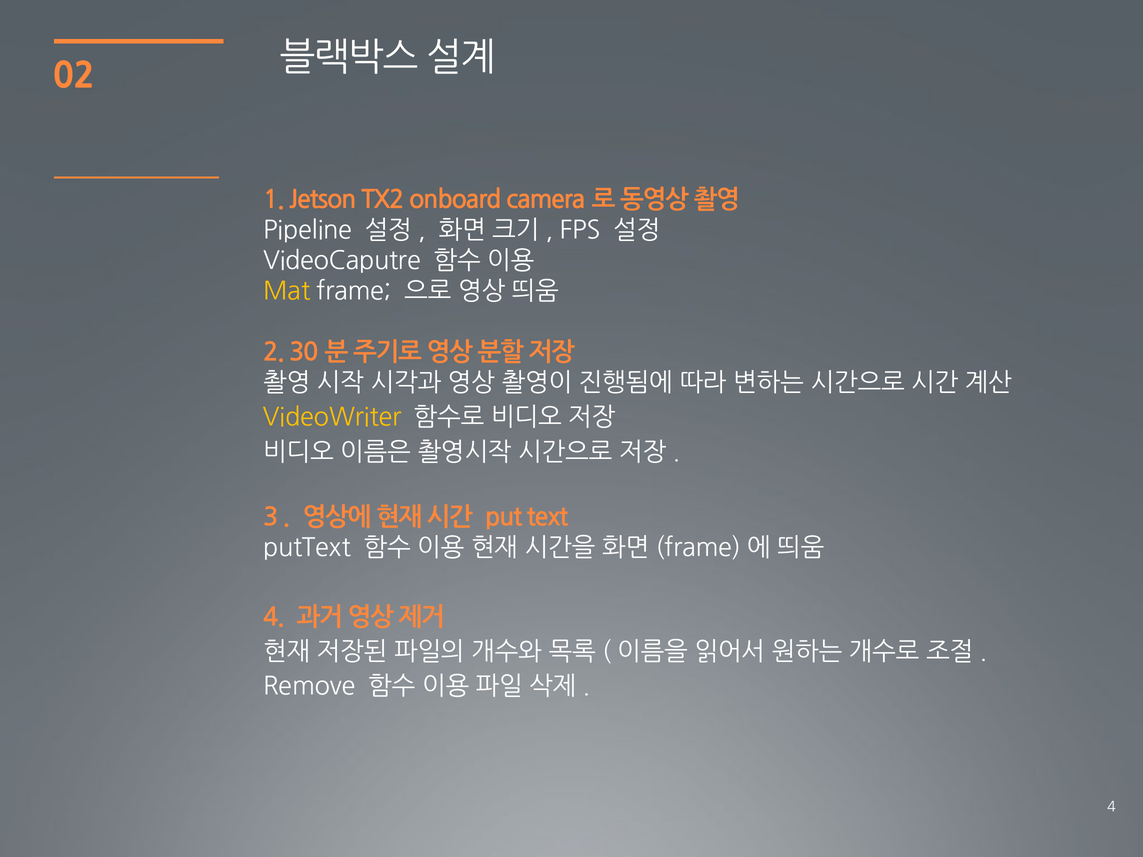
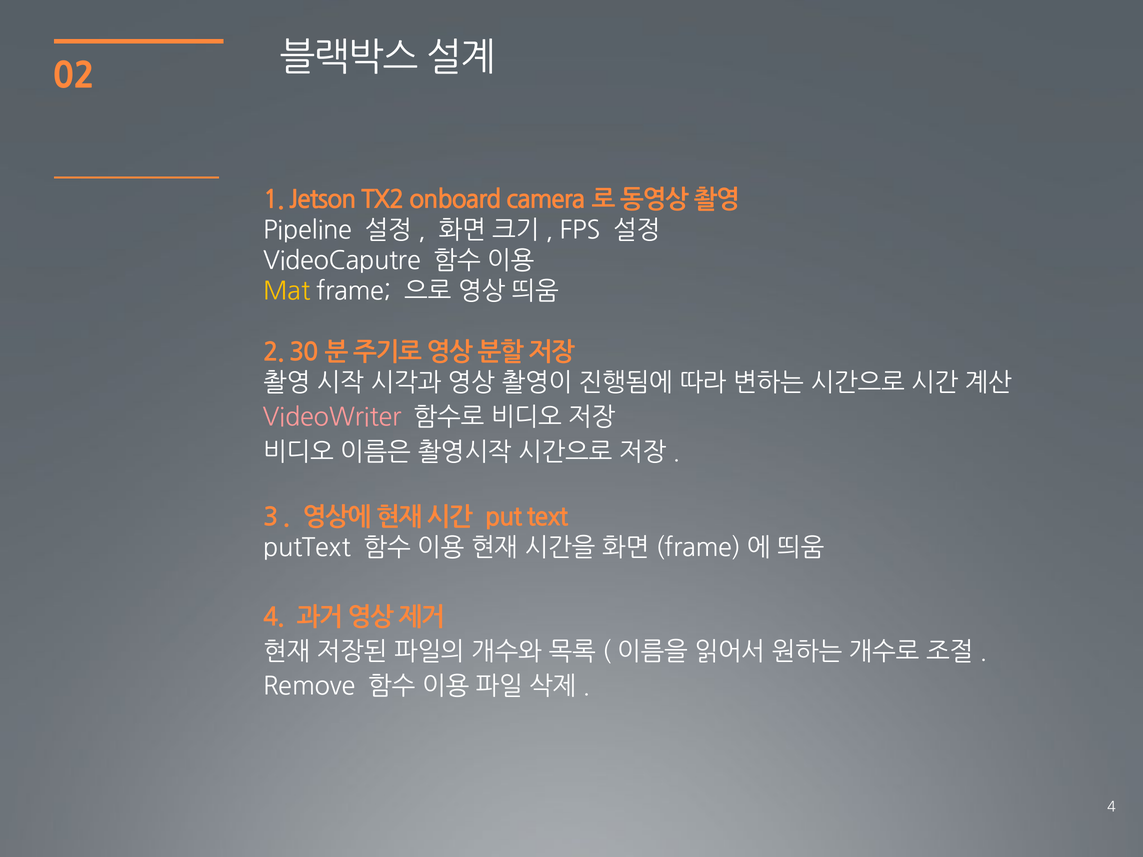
VideoWriter colour: yellow -> pink
